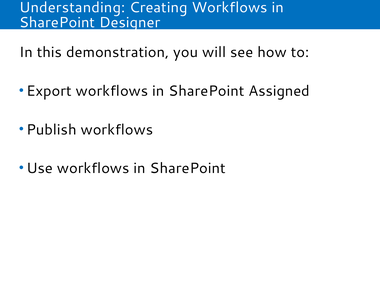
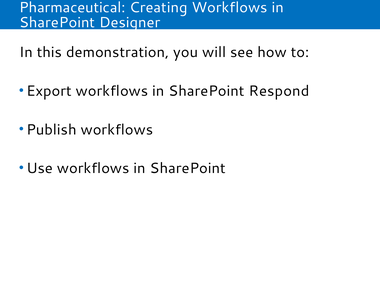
Understanding: Understanding -> Pharmaceutical
Assigned: Assigned -> Respond
